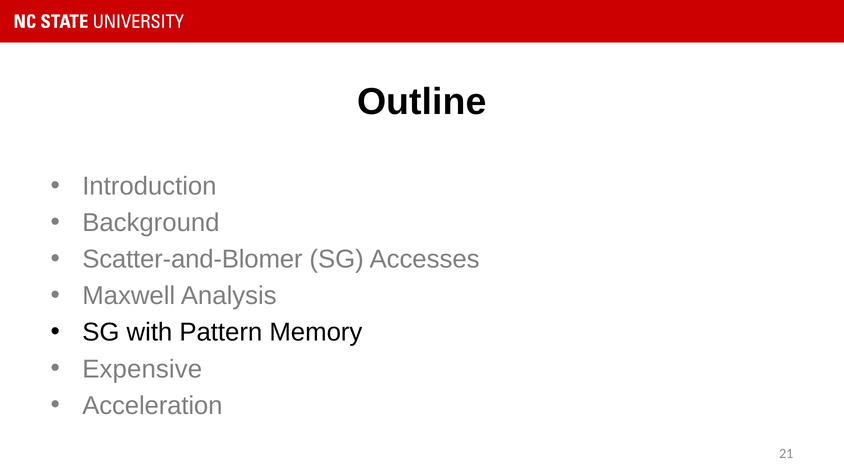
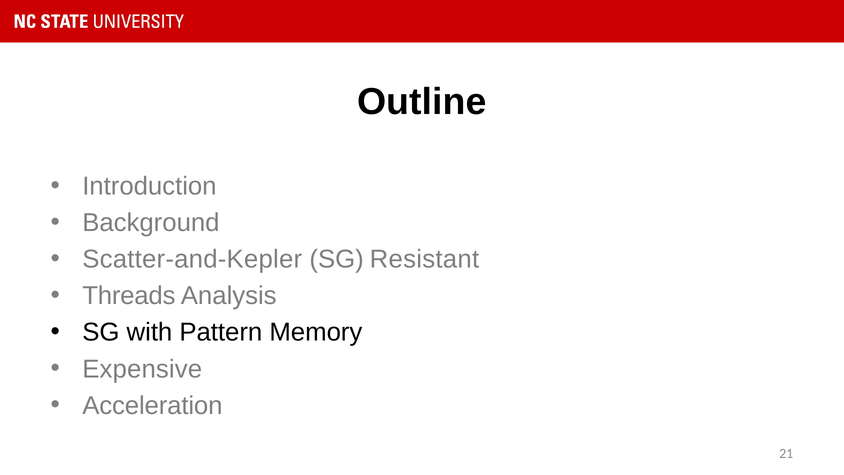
Scatter-and-Blomer: Scatter-and-Blomer -> Scatter-and-Kepler
Accesses: Accesses -> Resistant
Maxwell: Maxwell -> Threads
